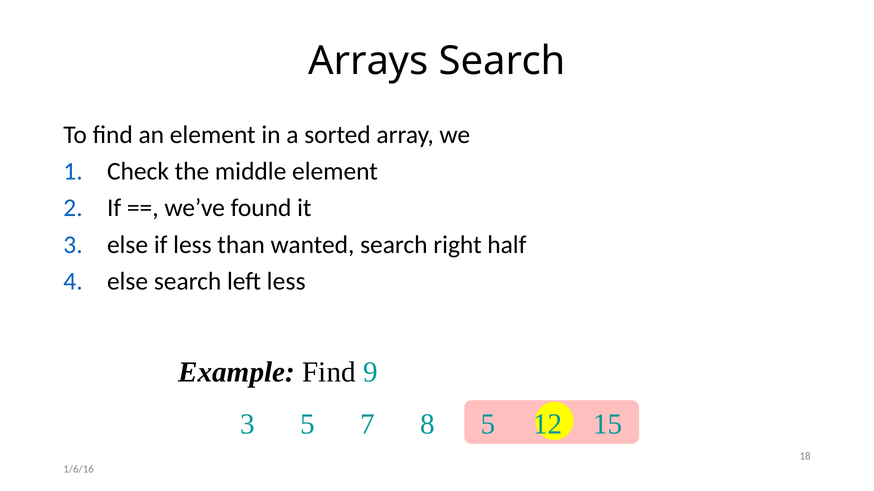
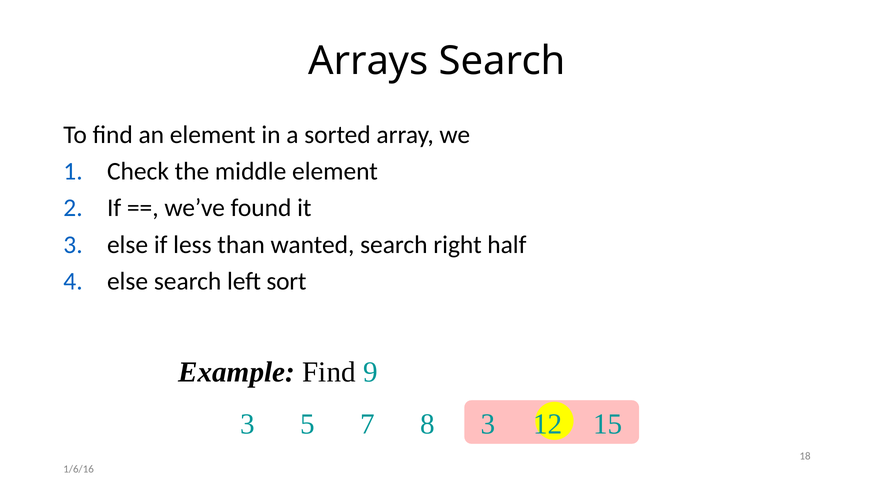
left less: less -> sort
8 5: 5 -> 3
